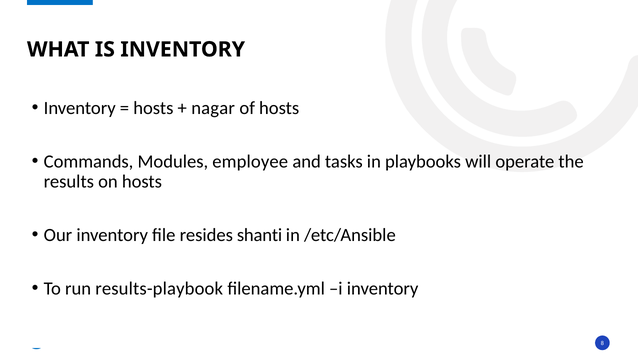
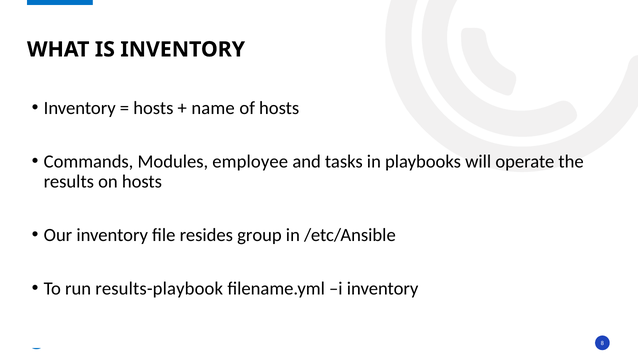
nagar: nagar -> name
shanti: shanti -> group
